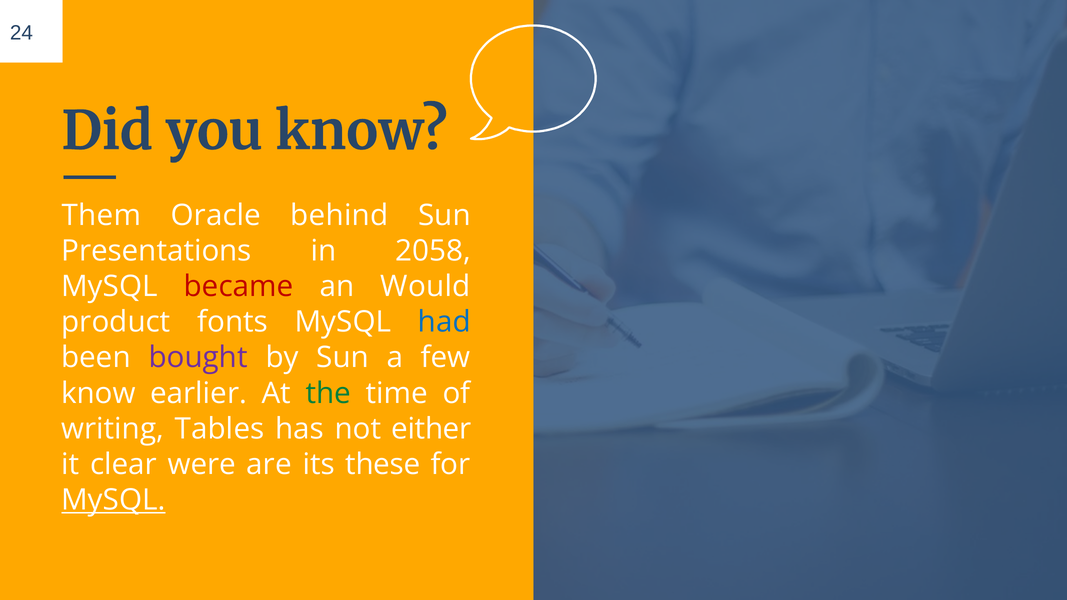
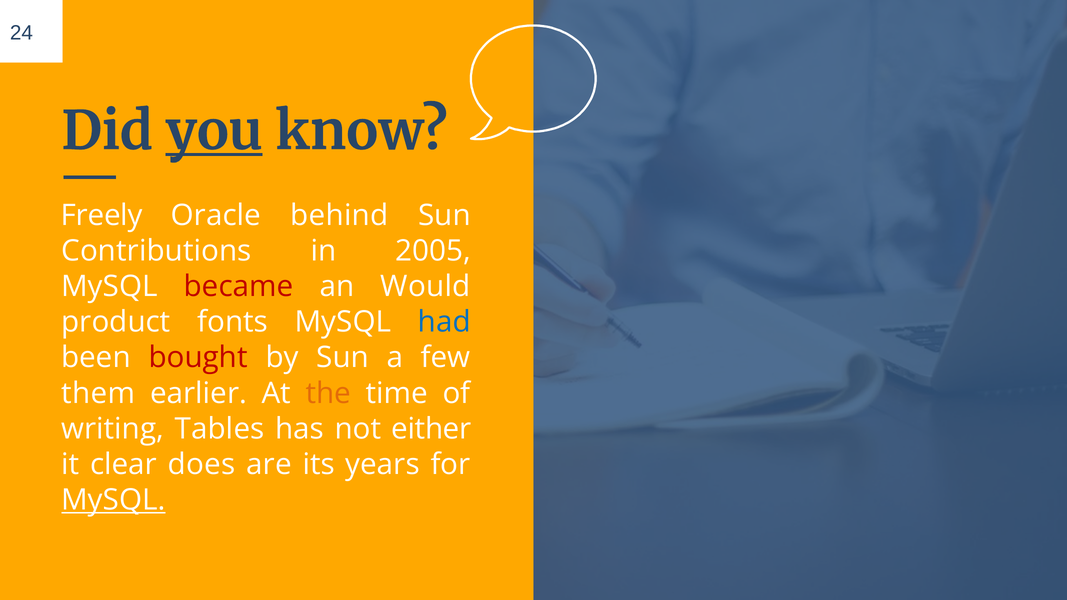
you underline: none -> present
Them: Them -> Freely
Presentations: Presentations -> Contributions
2058: 2058 -> 2005
bought colour: purple -> red
know at (98, 393): know -> them
the colour: green -> orange
were: were -> does
these: these -> years
